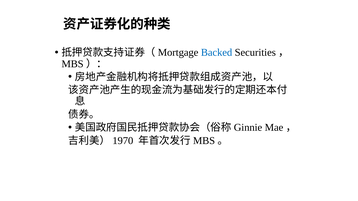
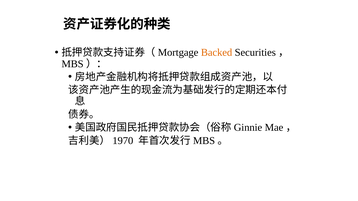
Backed colour: blue -> orange
